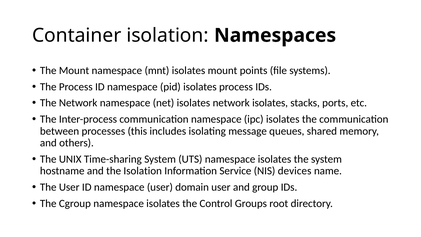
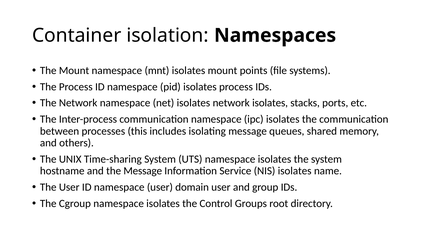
the Isolation: Isolation -> Message
NIS devices: devices -> isolates
